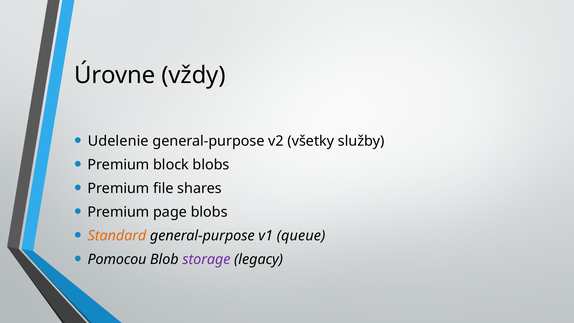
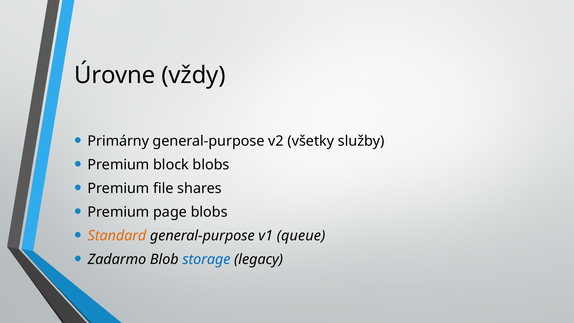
Udelenie: Udelenie -> Primárny
Pomocou: Pomocou -> Zadarmo
storage colour: purple -> blue
